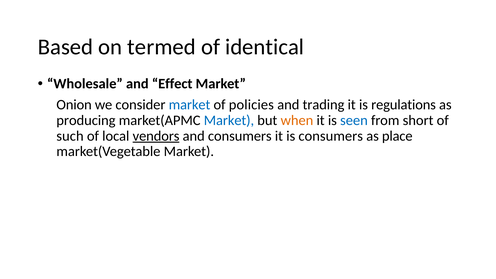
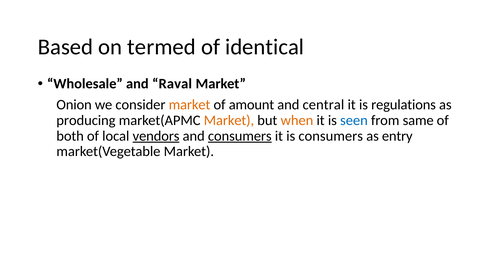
Effect: Effect -> Raval
market at (190, 105) colour: blue -> orange
policies: policies -> amount
trading: trading -> central
Market at (229, 120) colour: blue -> orange
short: short -> same
such: such -> both
consumers at (240, 136) underline: none -> present
place: place -> entry
